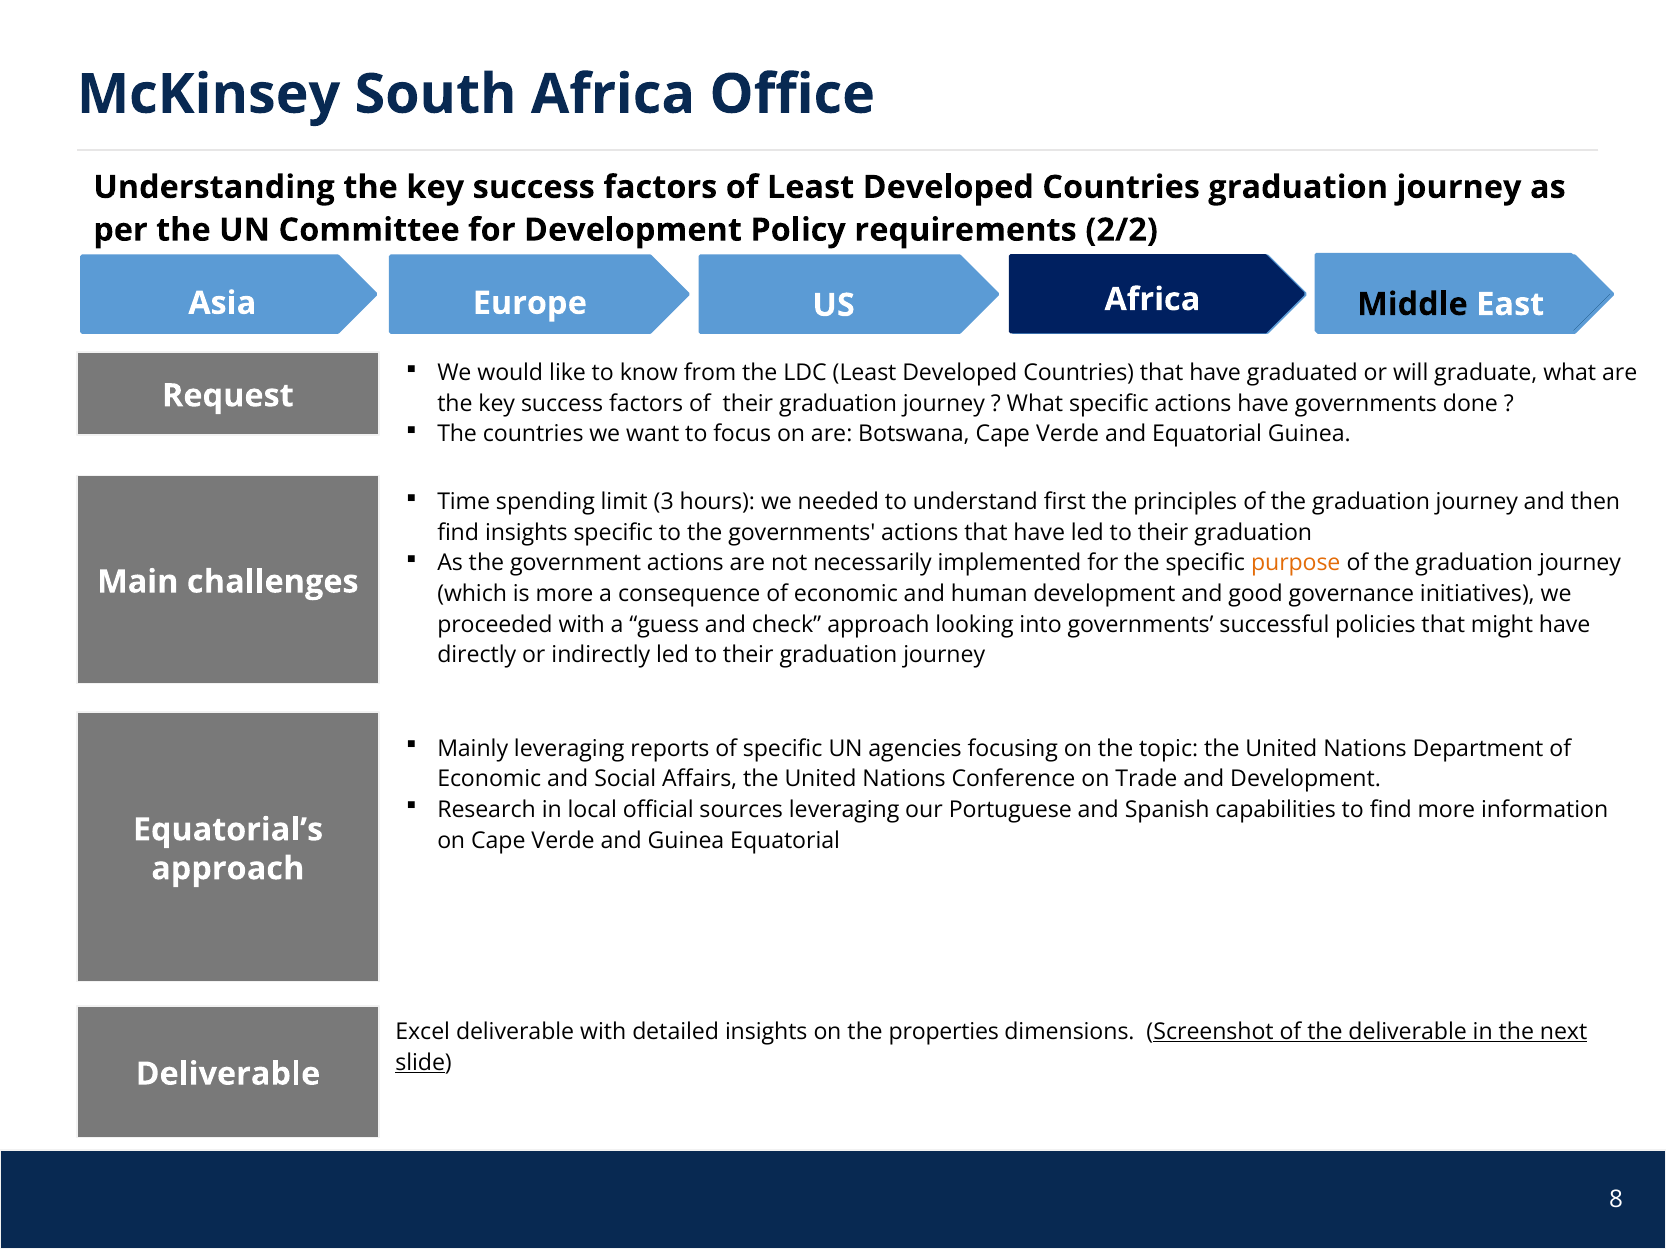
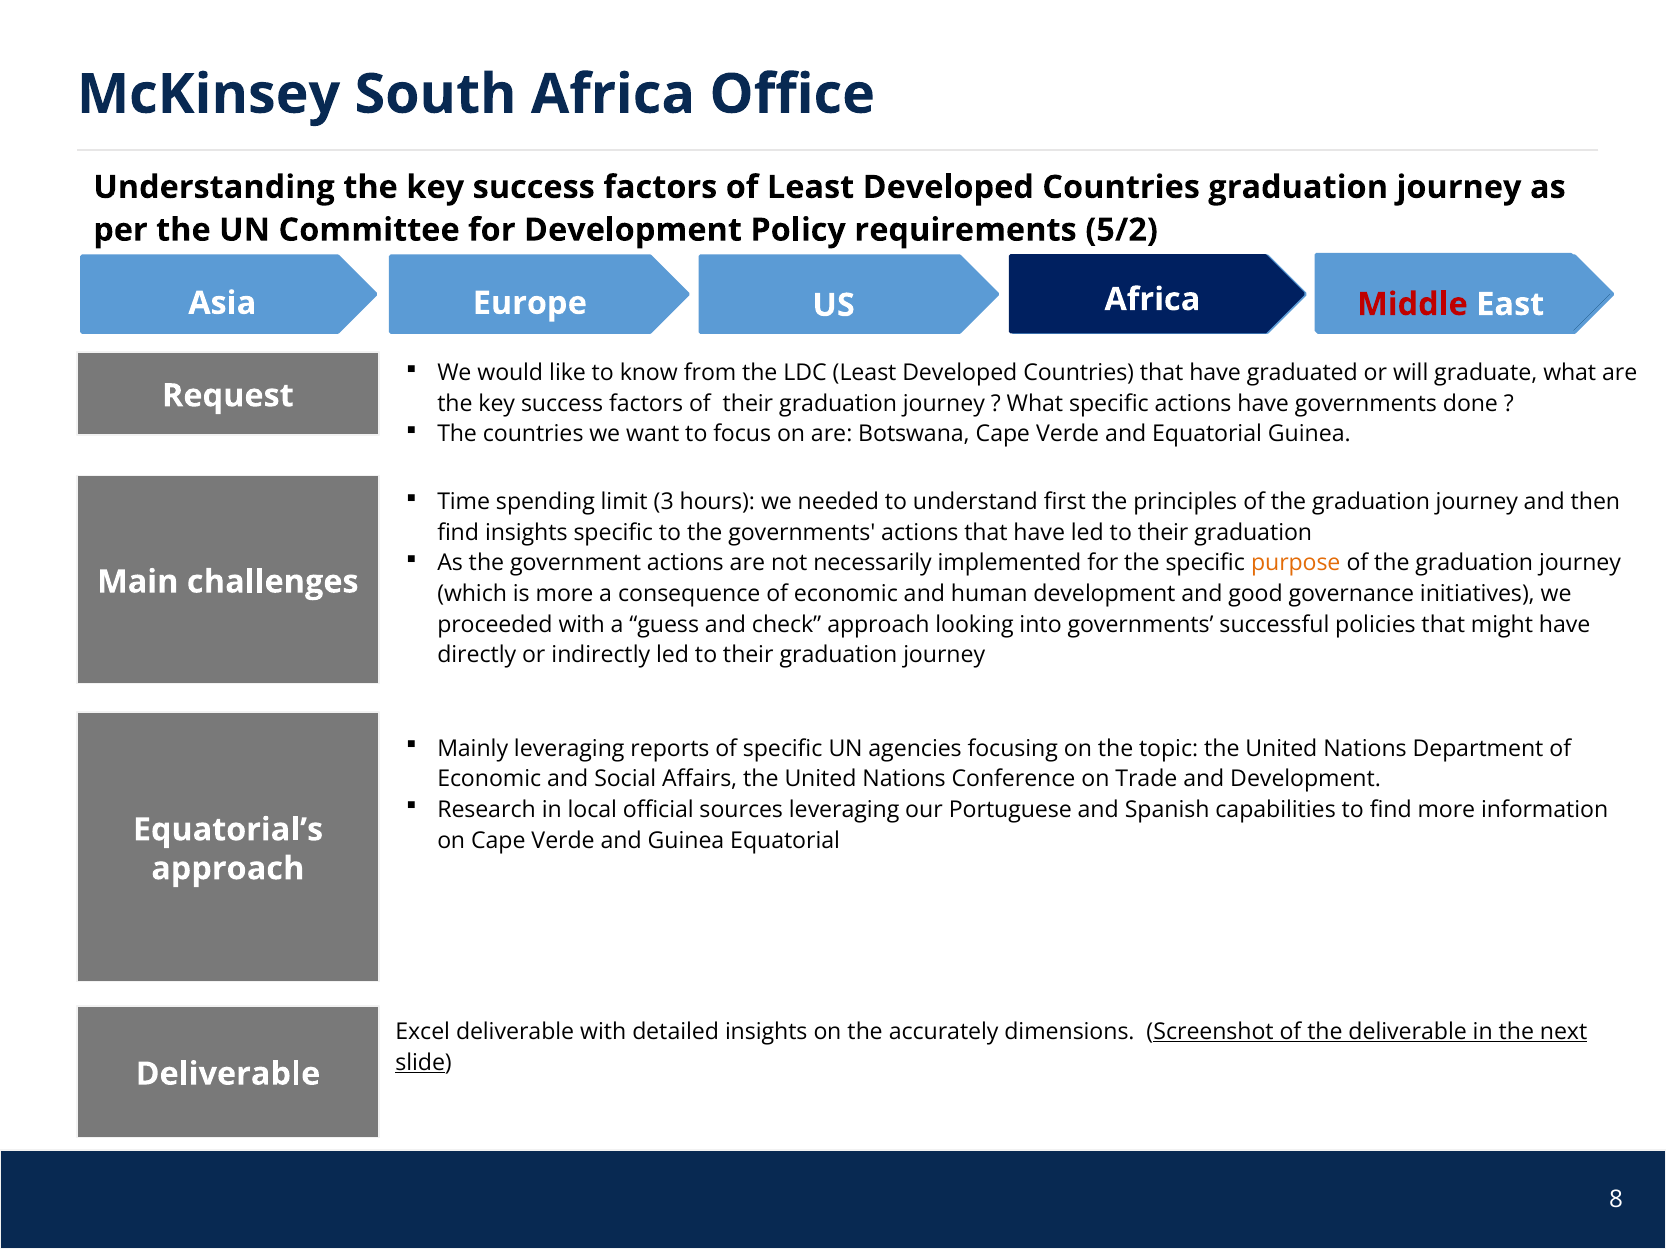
2/2: 2/2 -> 5/2
Middle at (1412, 304) colour: black -> red
properties: properties -> accurately
